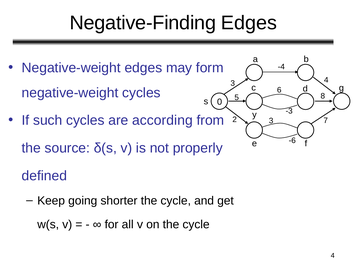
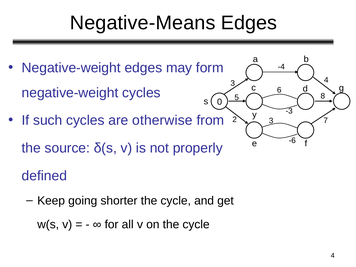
Negative-Finding: Negative-Finding -> Negative-Means
according: according -> otherwise
